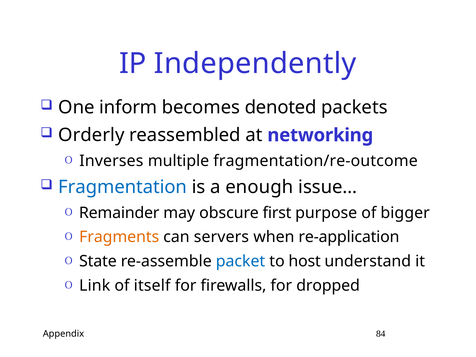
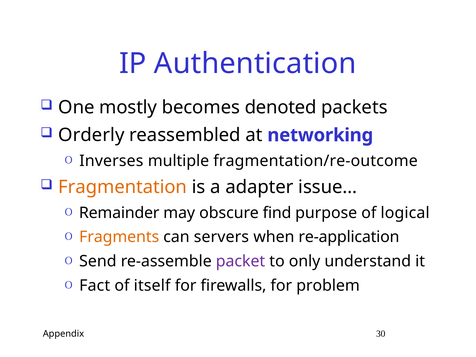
Independently: Independently -> Authentication
inform: inform -> mostly
Fragmentation colour: blue -> orange
enough: enough -> adapter
first: first -> find
bigger: bigger -> logical
State: State -> Send
packet colour: blue -> purple
host: host -> only
Link: Link -> Fact
dropped: dropped -> problem
84: 84 -> 30
